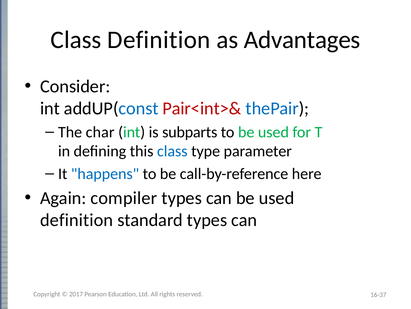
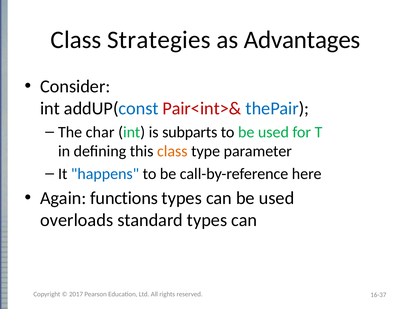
Class Definition: Definition -> Strategies
class at (172, 151) colour: blue -> orange
compiler: compiler -> functions
definition at (77, 220): definition -> overloads
